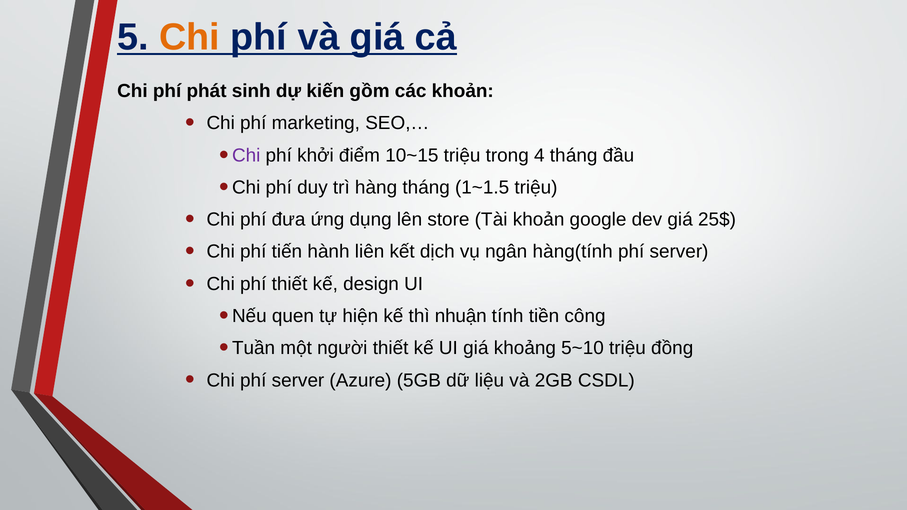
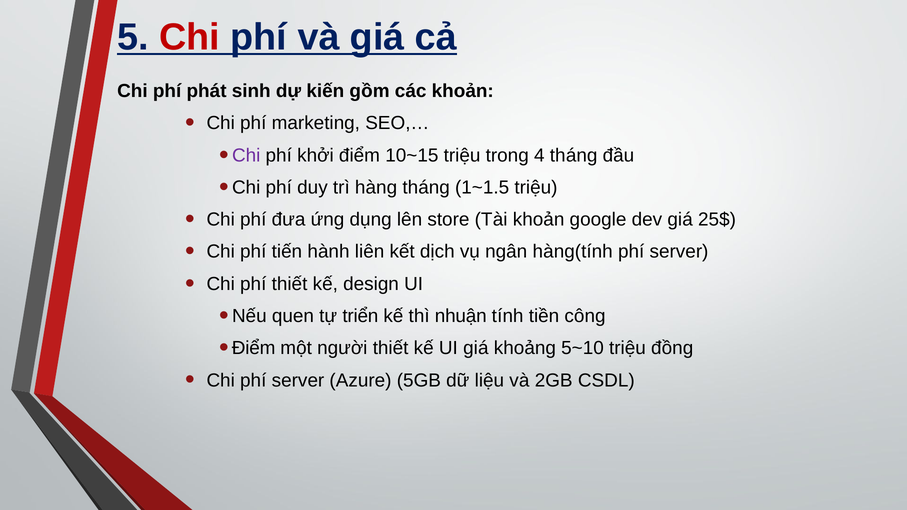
Chi at (189, 38) colour: orange -> red
hiện: hiện -> triển
Tuần at (254, 348): Tuần -> Điểm
